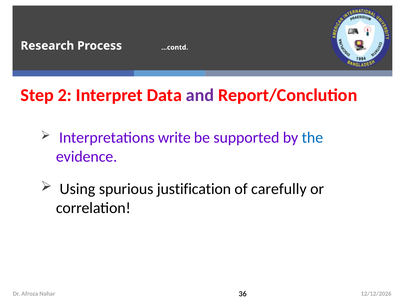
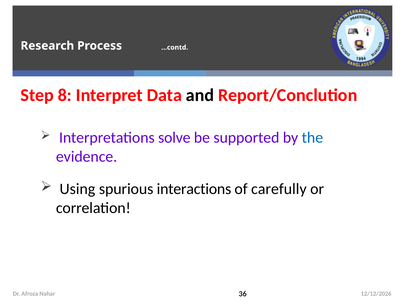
2: 2 -> 8
and colour: purple -> black
write: write -> solve
justification: justification -> interactions
